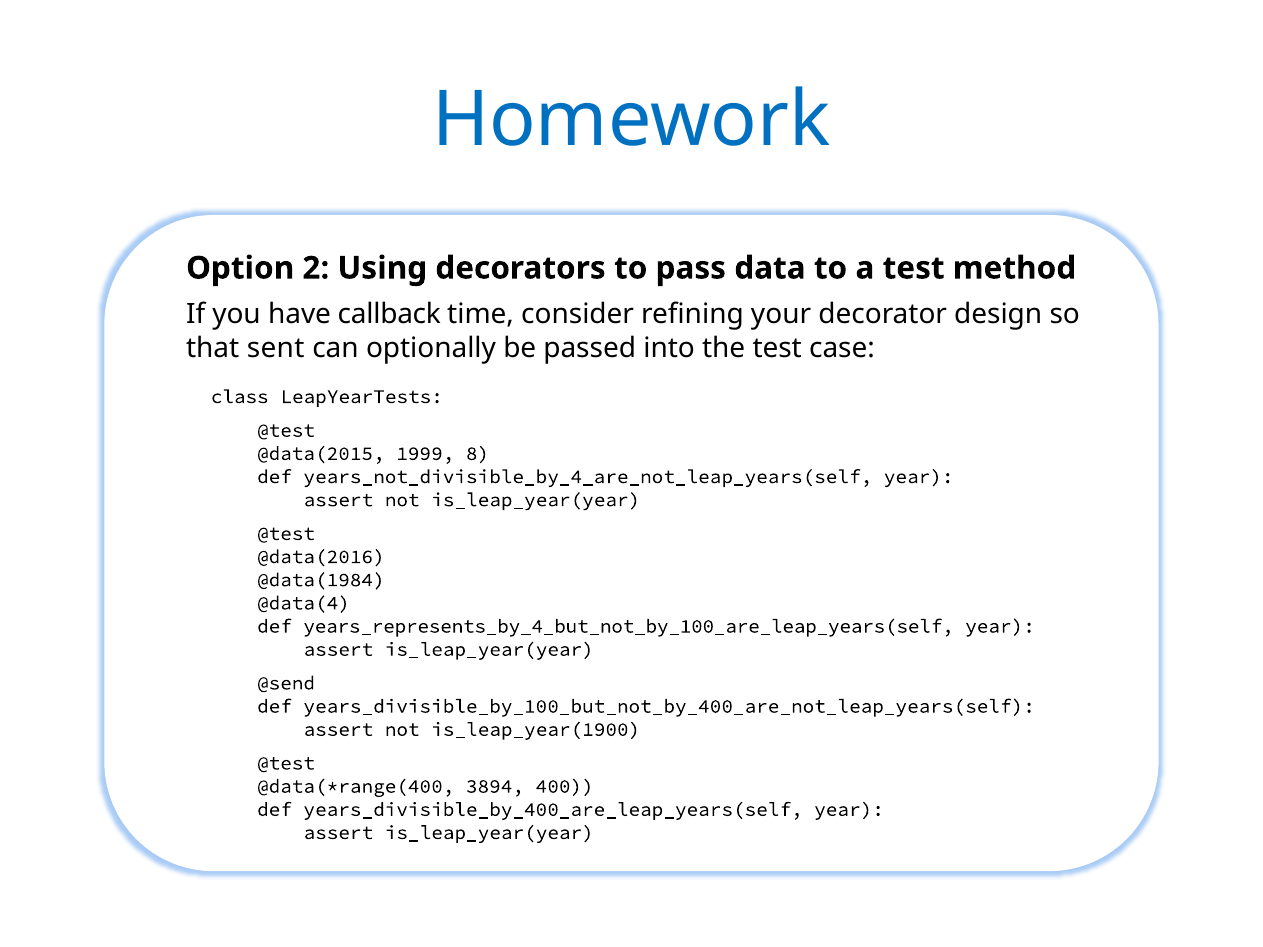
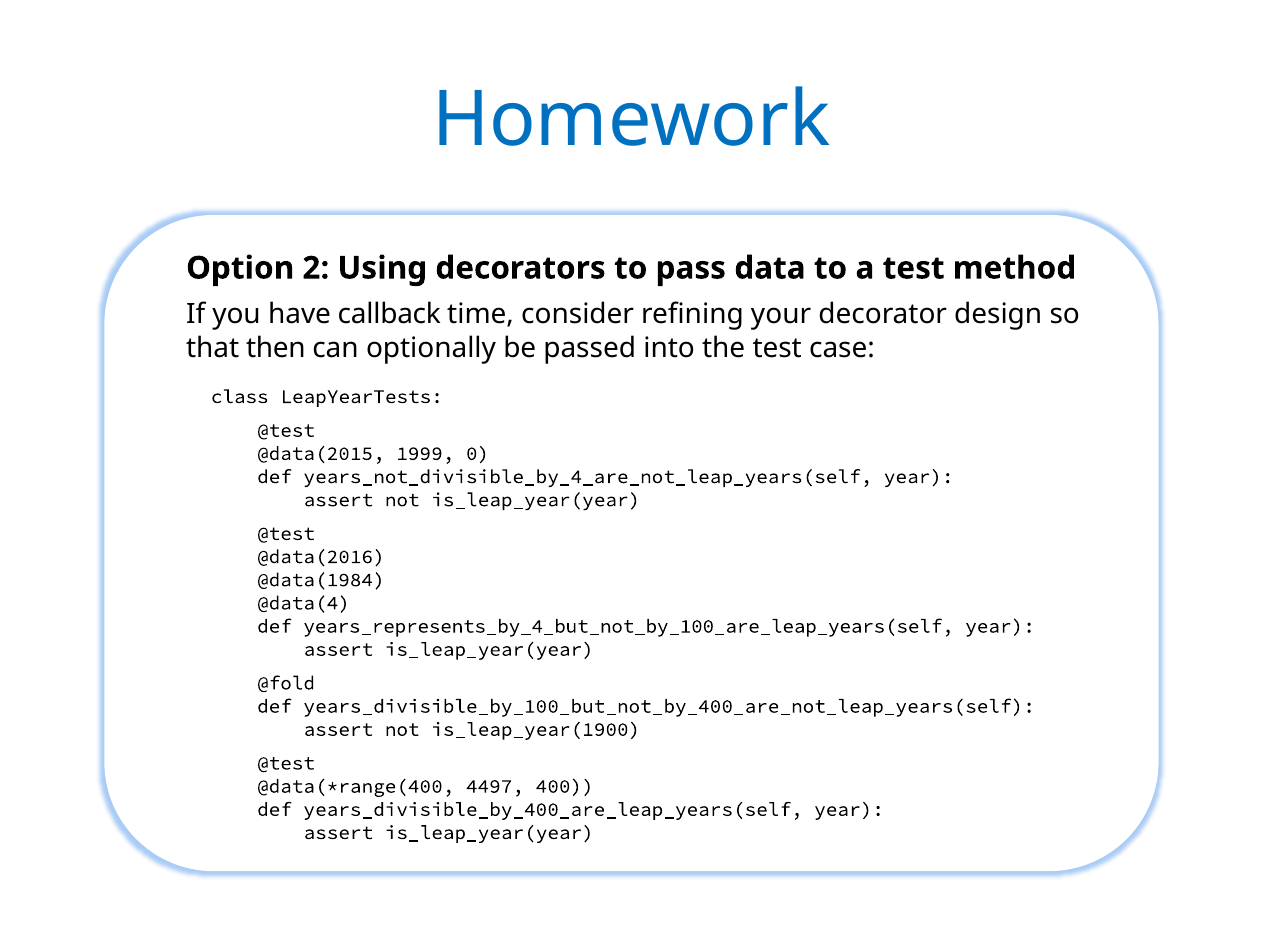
sent: sent -> then
8: 8 -> 0
@send: @send -> @fold
3894: 3894 -> 4497
